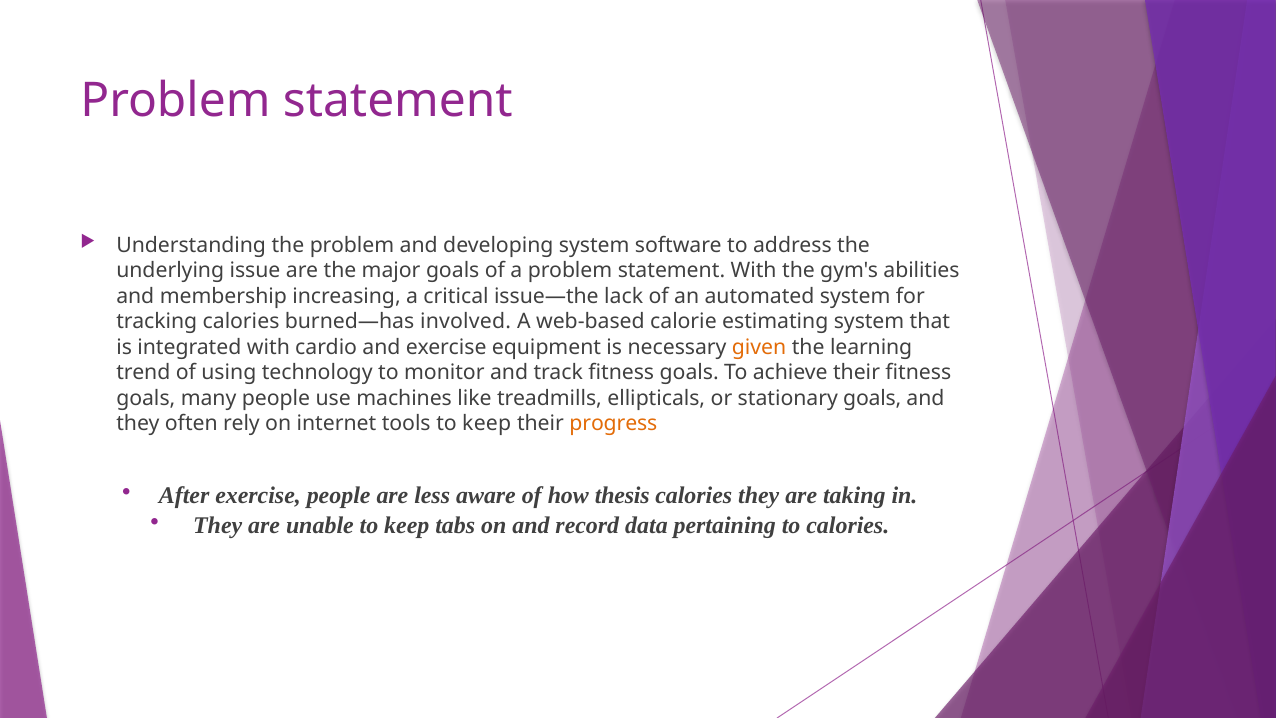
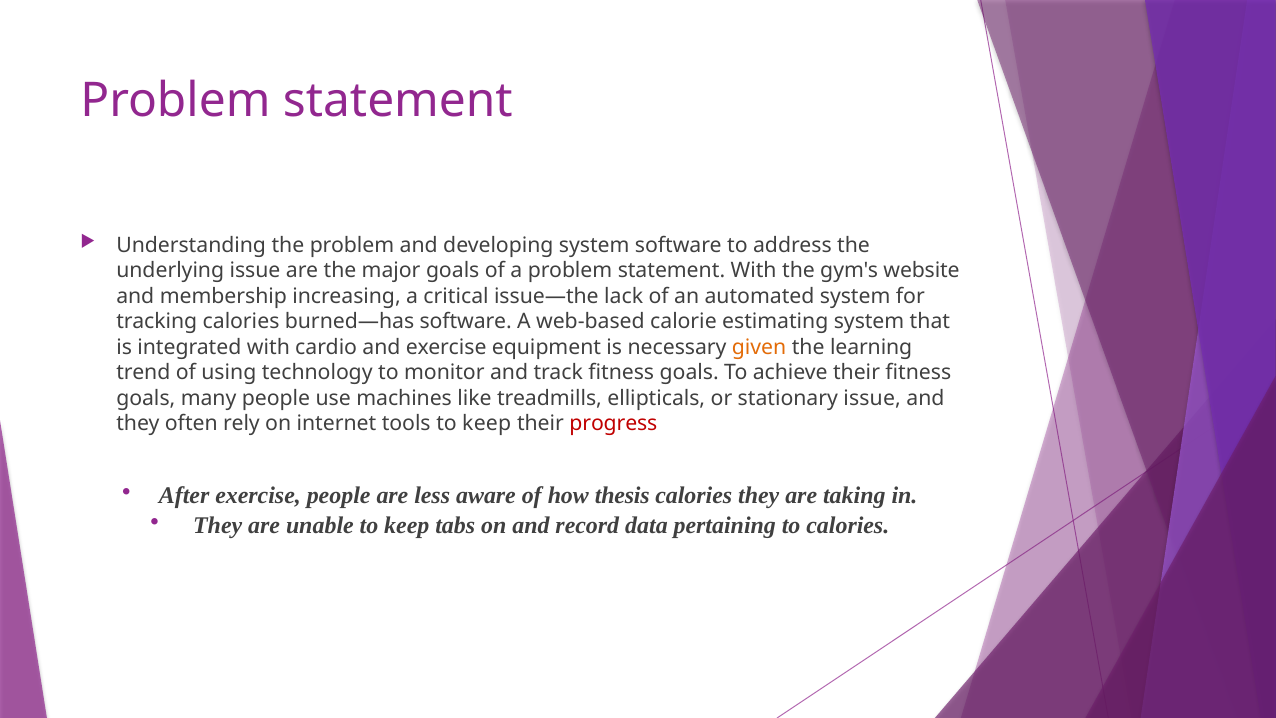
abilities: abilities -> website
burned—has involved: involved -> software
stationary goals: goals -> issue
progress colour: orange -> red
